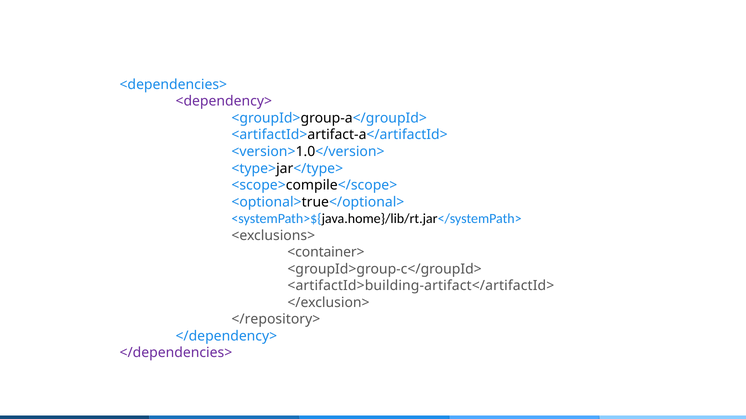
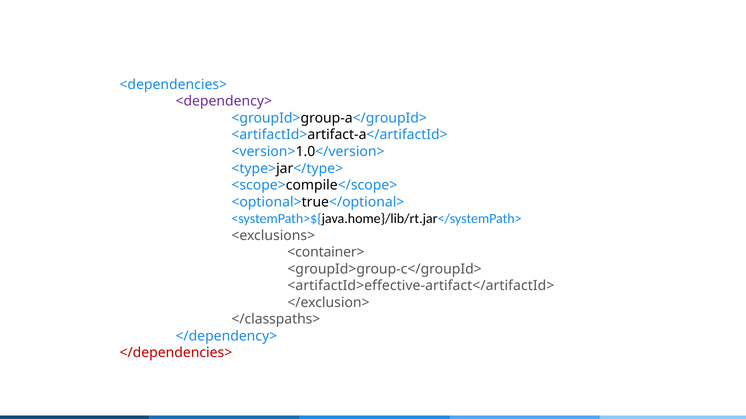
<artifactId>building-artifact</artifactId>: <artifactId>building-artifact</artifactId> -> <artifactId>effective-artifact</artifactId>
</repository>: </repository> -> </classpaths>
</dependencies> colour: purple -> red
